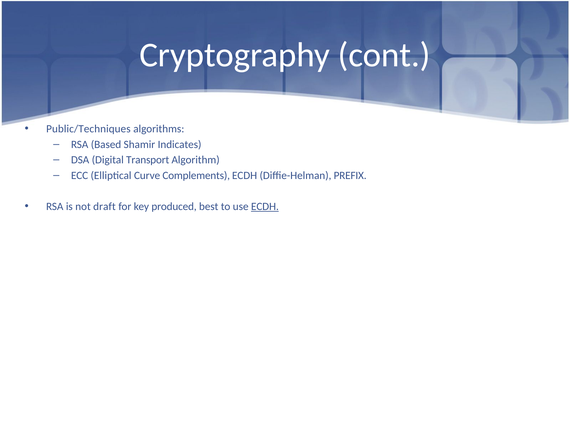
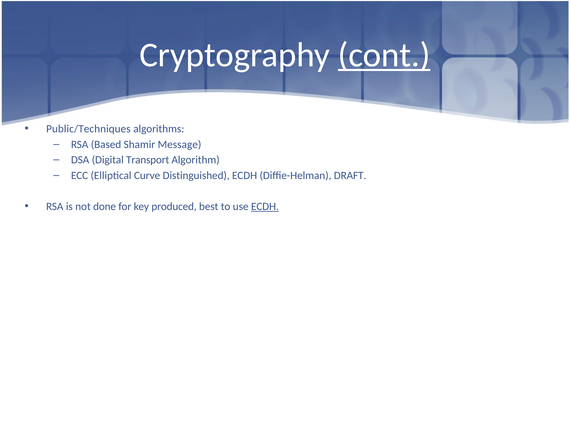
cont underline: none -> present
Indicates: Indicates -> Message
Complements: Complements -> Distinguished
PREFIX: PREFIX -> DRAFT
draft: draft -> done
